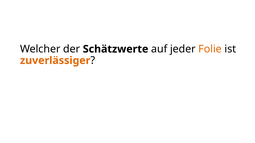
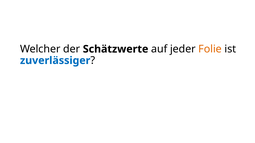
zuverlässiger colour: orange -> blue
